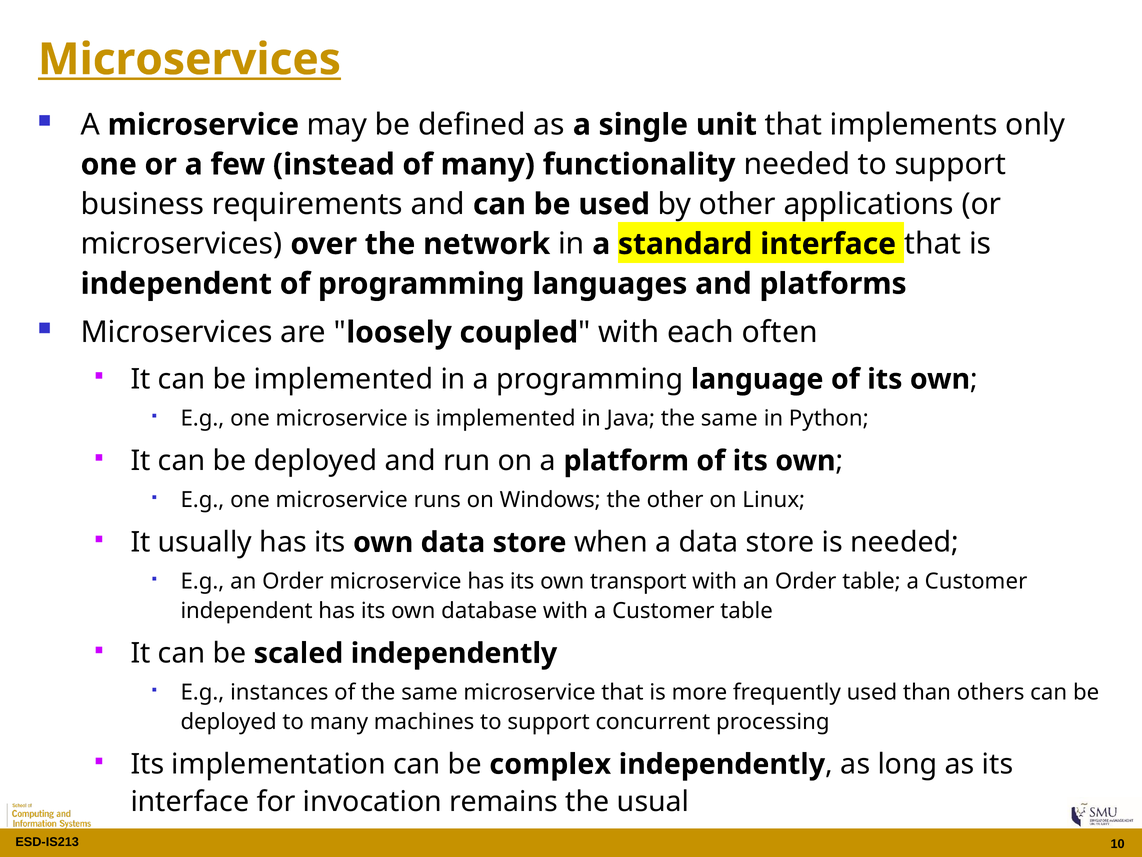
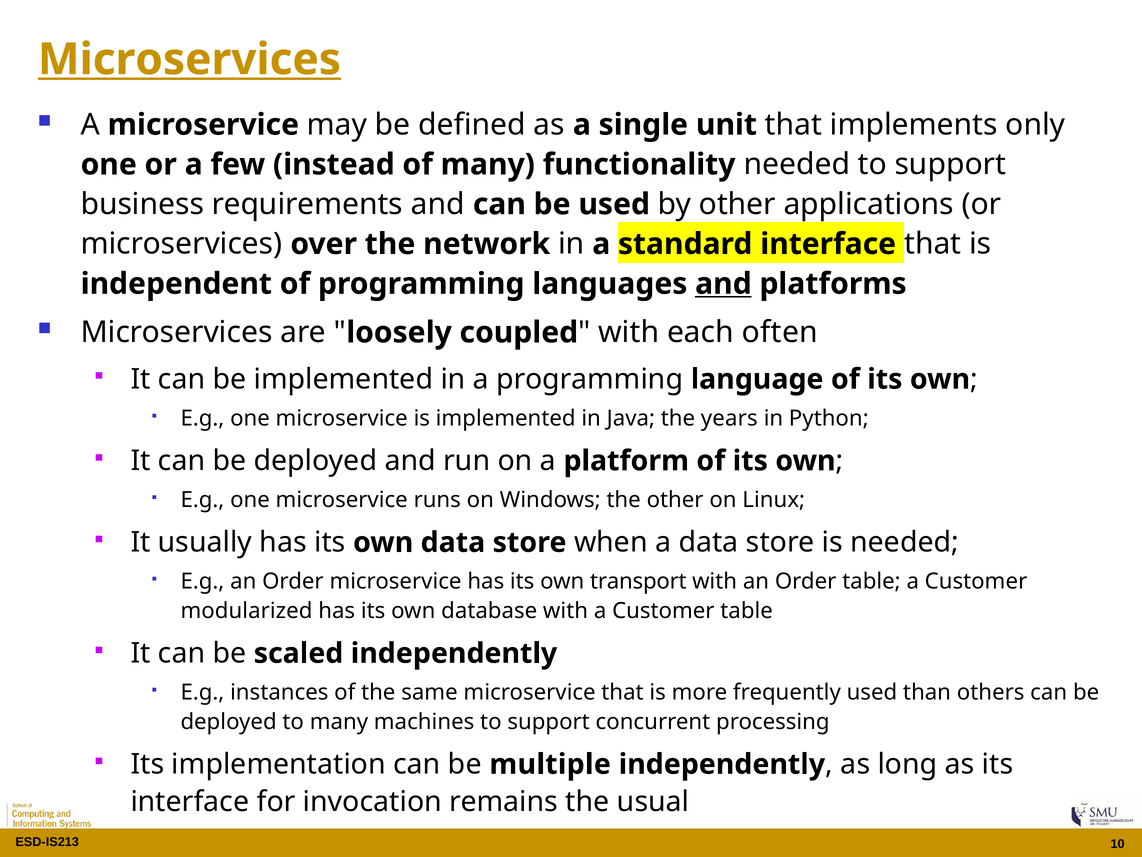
and at (723, 284) underline: none -> present
Java the same: same -> years
independent at (247, 610): independent -> modularized
complex: complex -> multiple
